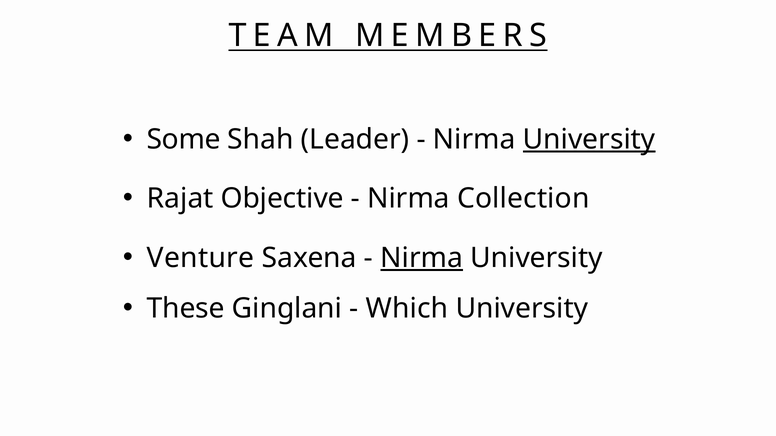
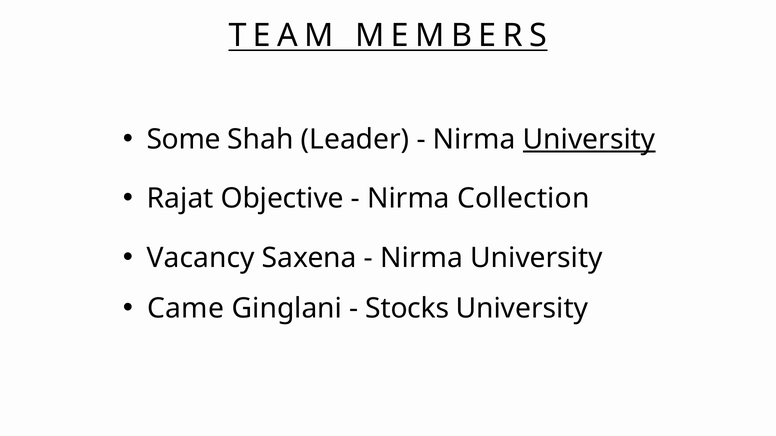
Venture: Venture -> Vacancy
Nirma at (422, 258) underline: present -> none
These: These -> Came
Which: Which -> Stocks
